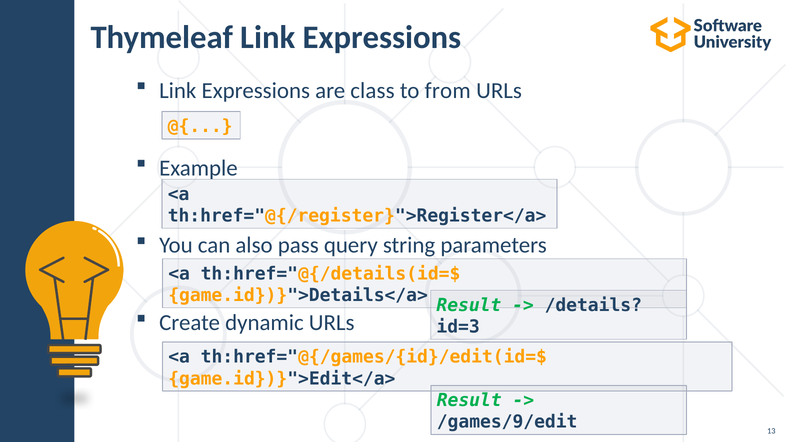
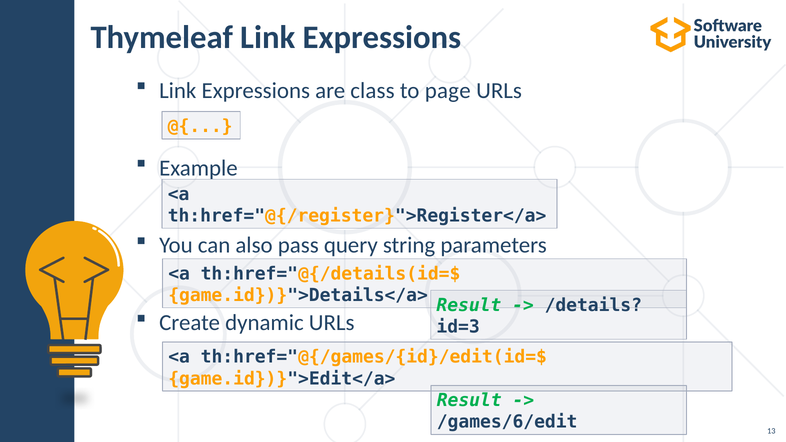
from: from -> page
/games/9/edit: /games/9/edit -> /games/6/edit
